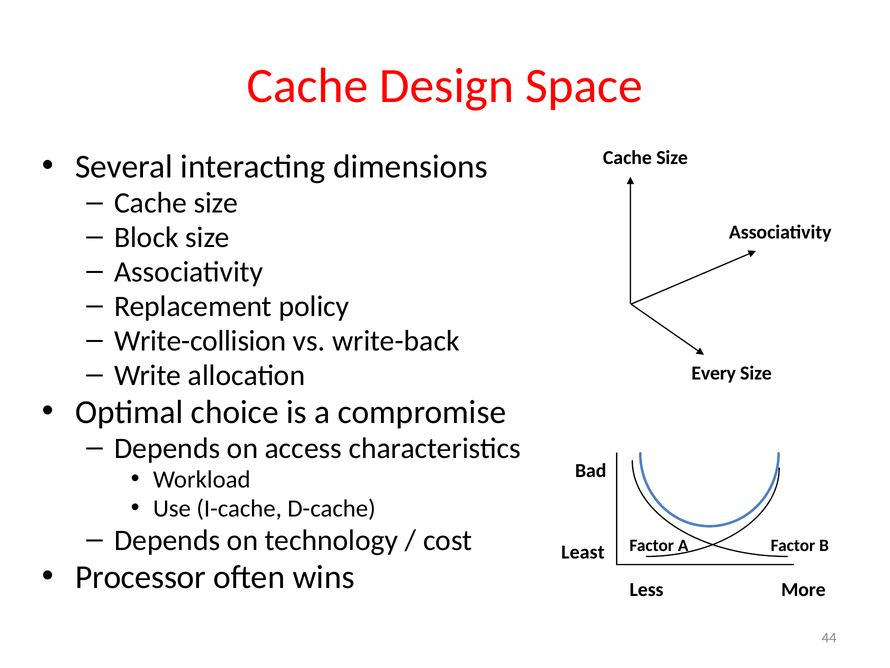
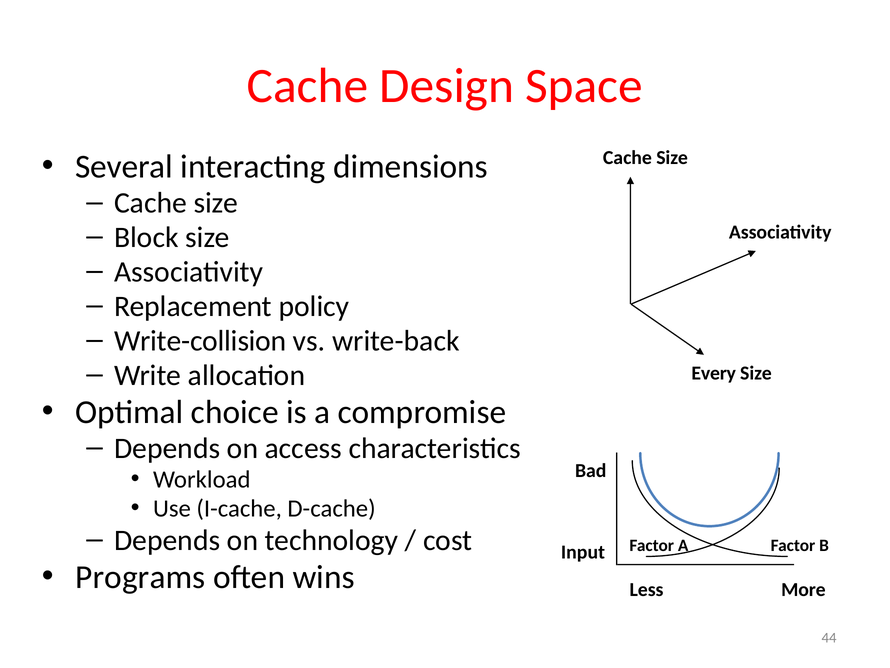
Least: Least -> Input
Processor: Processor -> Programs
